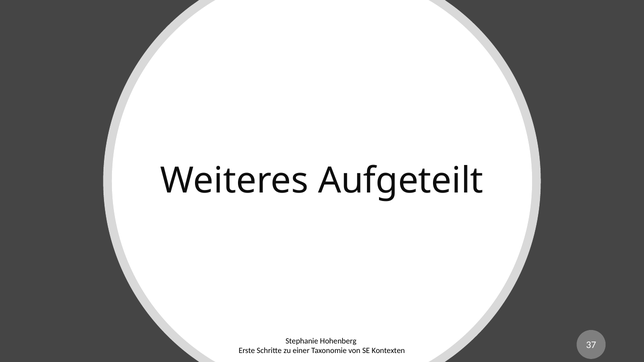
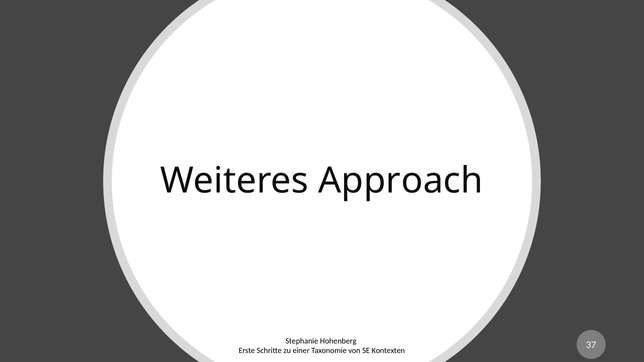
Aufgeteilt: Aufgeteilt -> Approach
